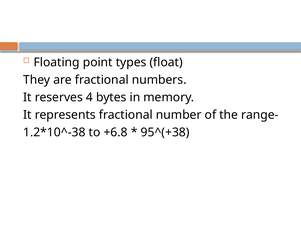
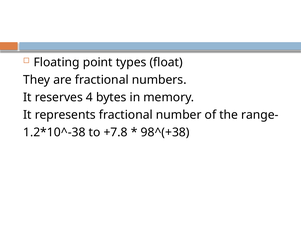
+6.8: +6.8 -> +7.8
95^(+38: 95^(+38 -> 98^(+38
